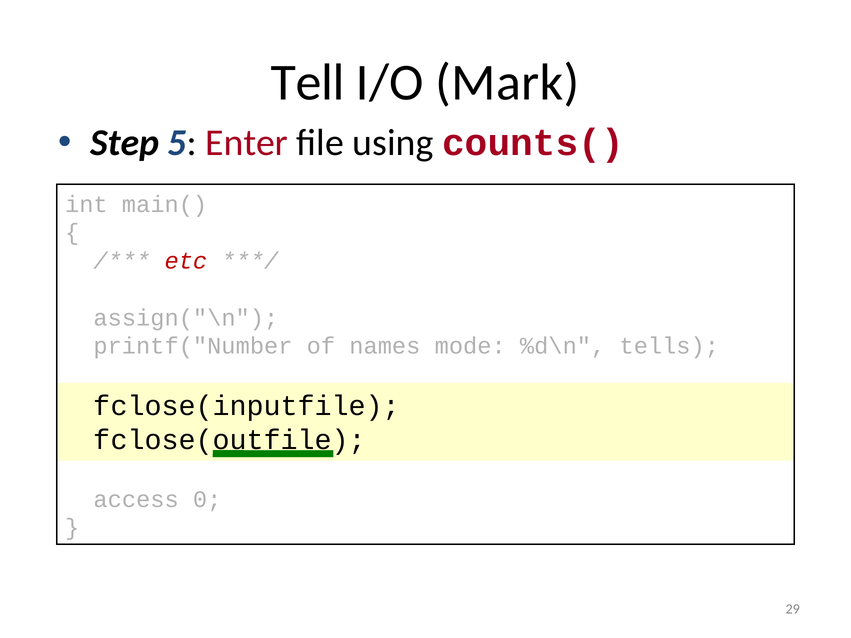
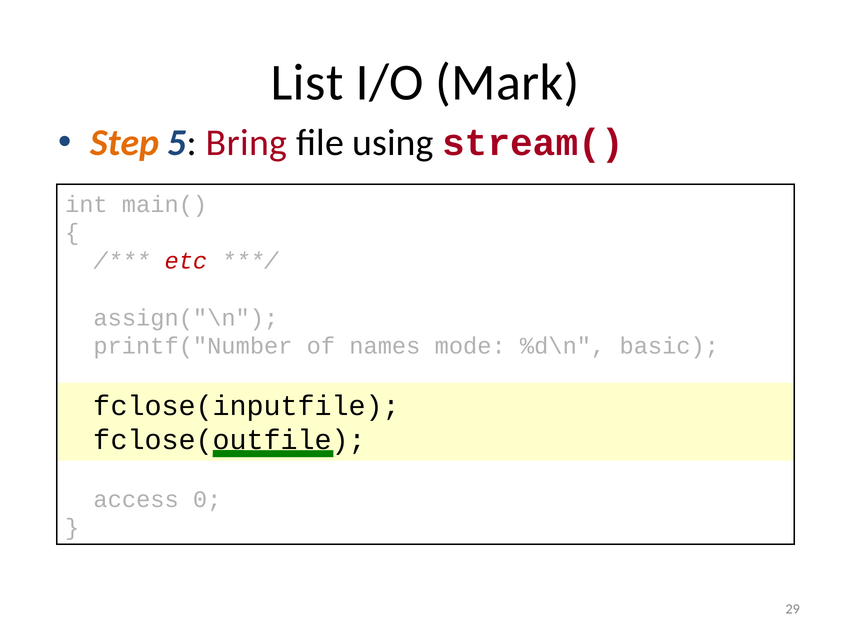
Tell: Tell -> List
Step colour: black -> orange
Enter: Enter -> Bring
counts(: counts( -> stream(
tells: tells -> basic
